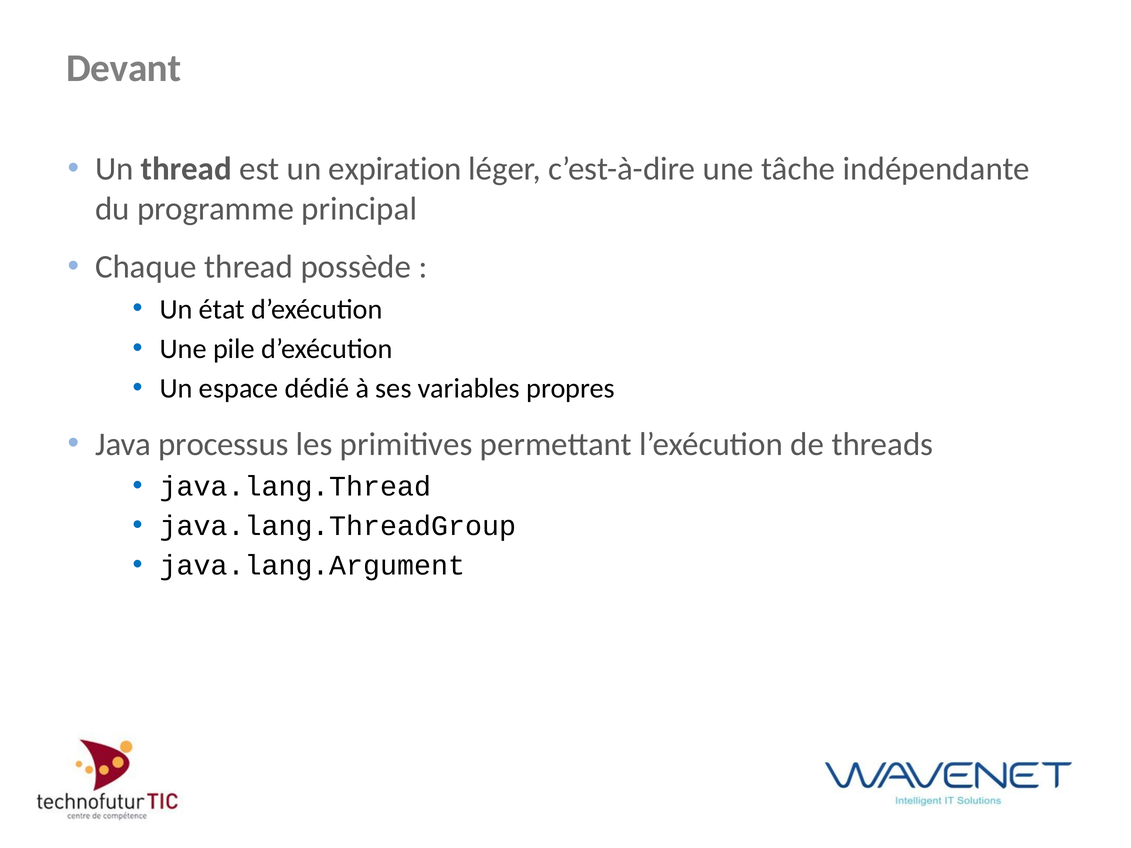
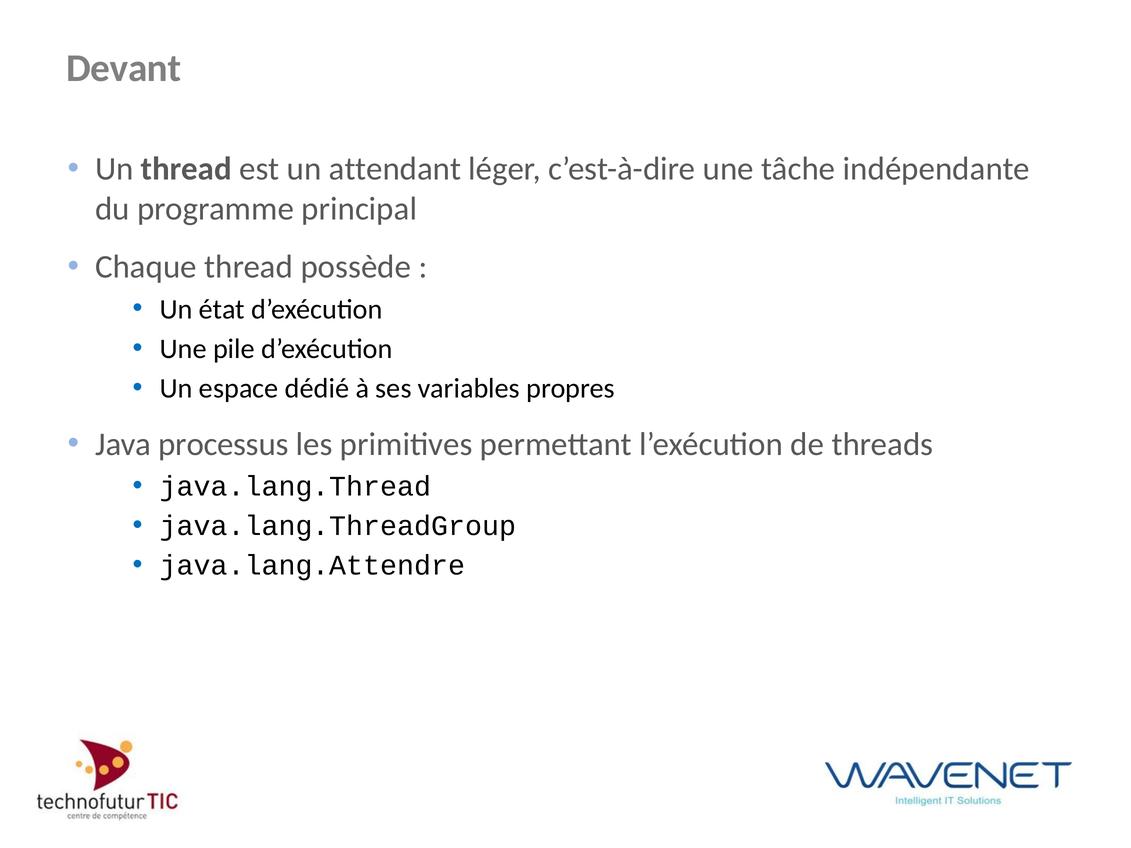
expiration: expiration -> attendant
java.lang.Argument: java.lang.Argument -> java.lang.Attendre
